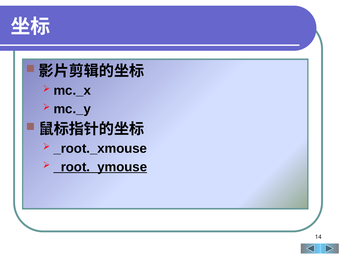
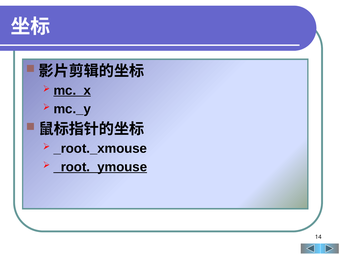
mc._x underline: none -> present
